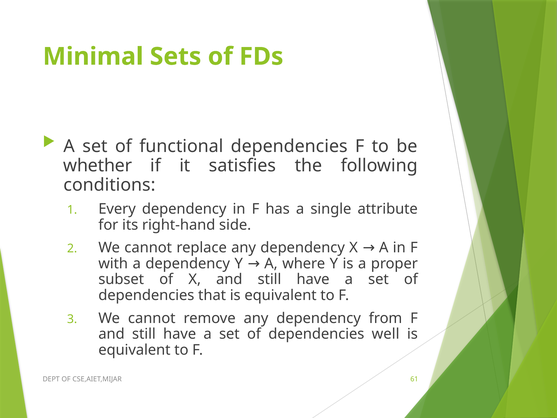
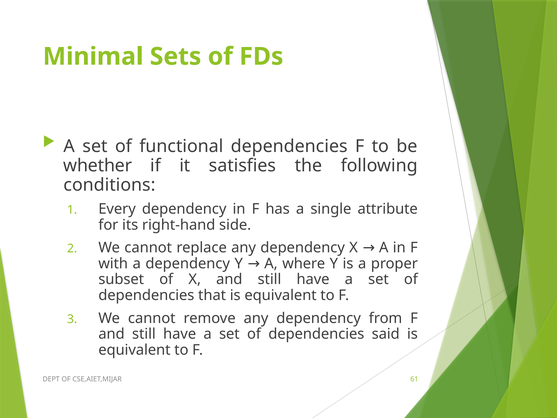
well: well -> said
